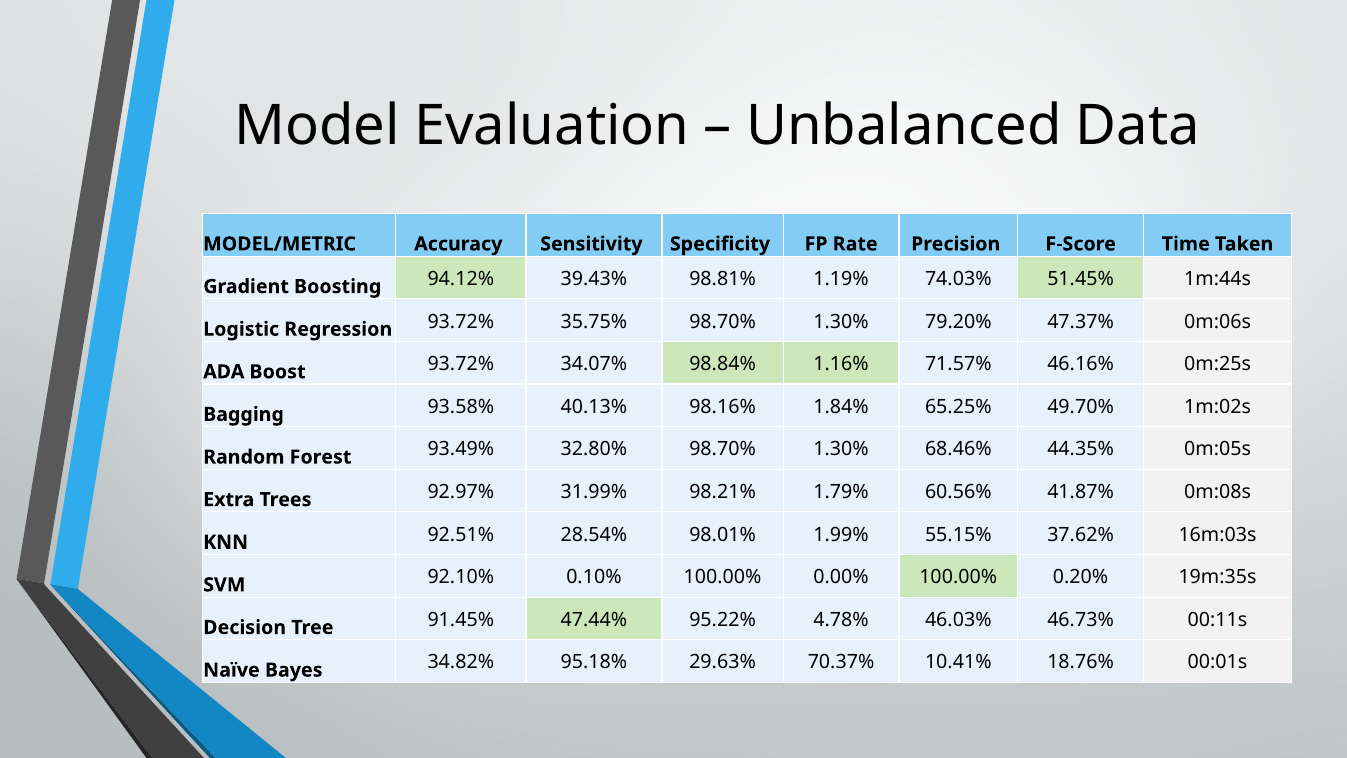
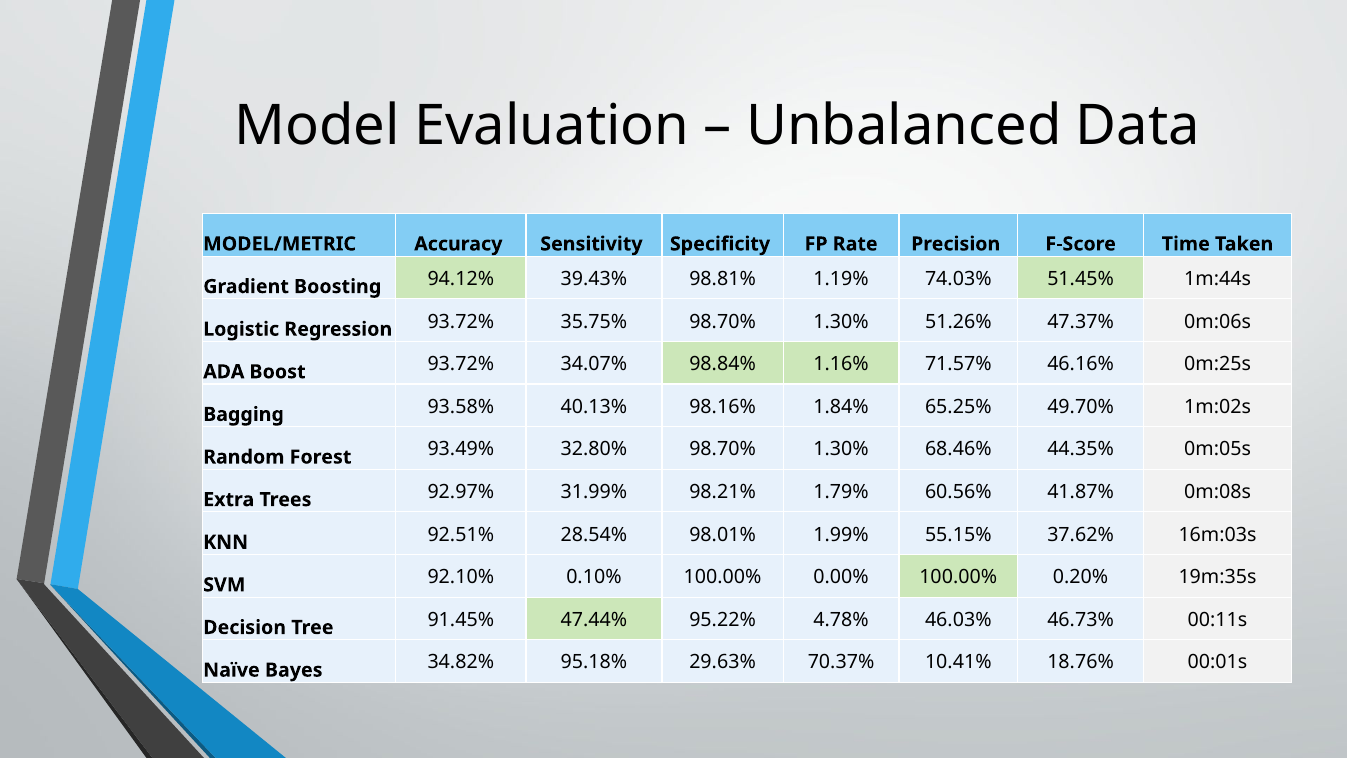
79.20%: 79.20% -> 51.26%
